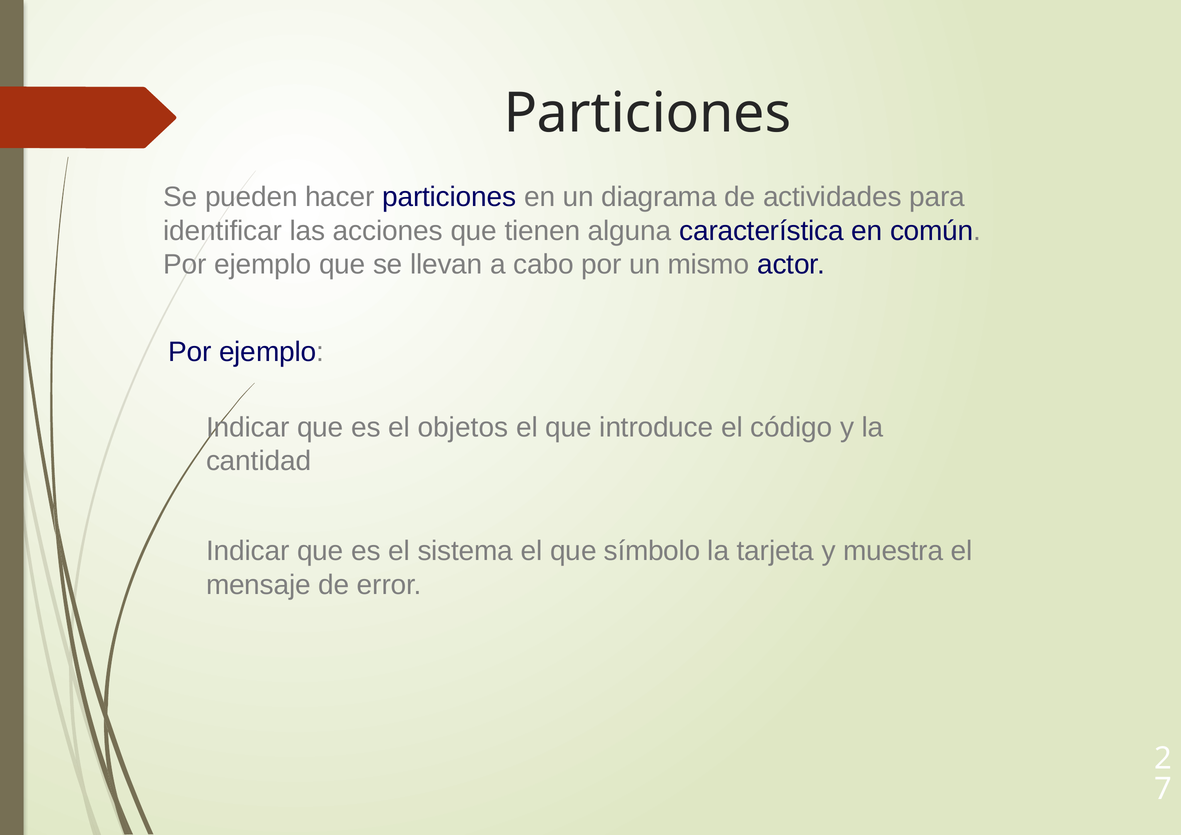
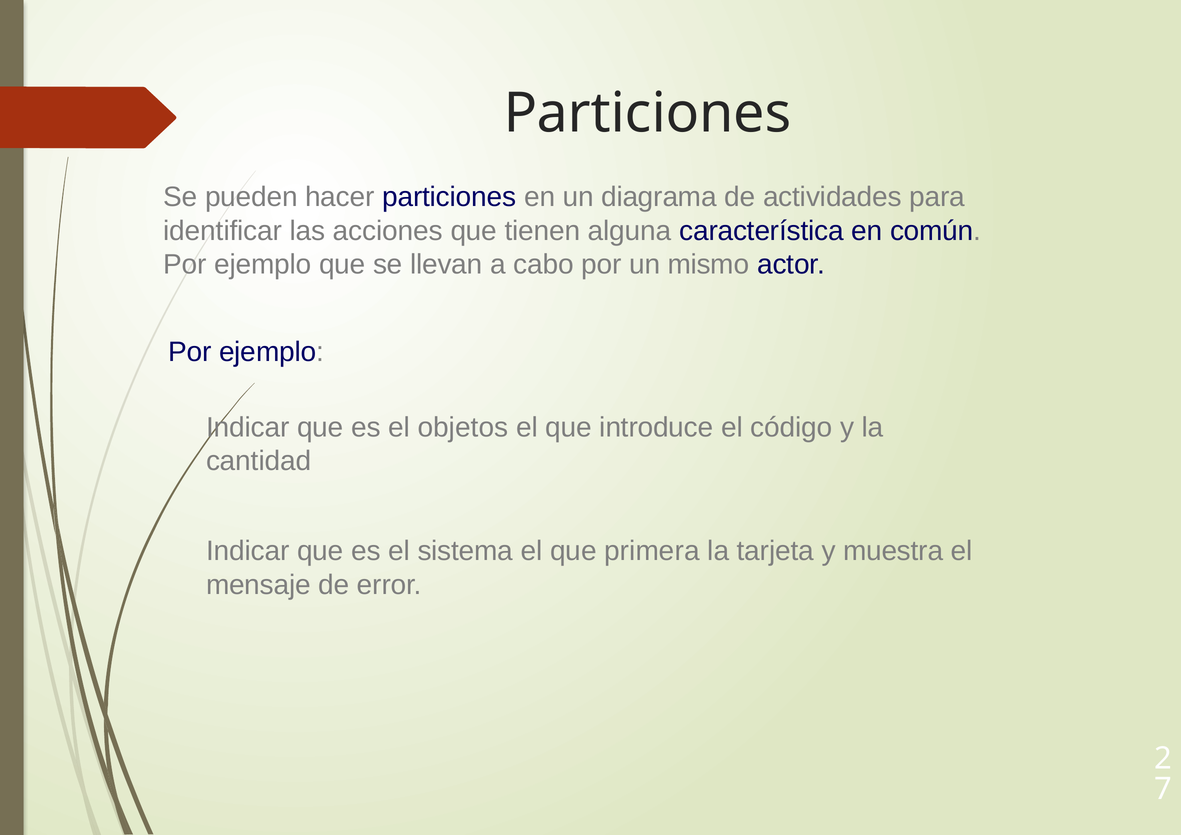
símbolo: símbolo -> primera
